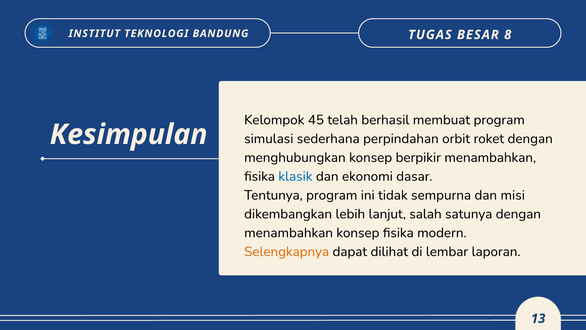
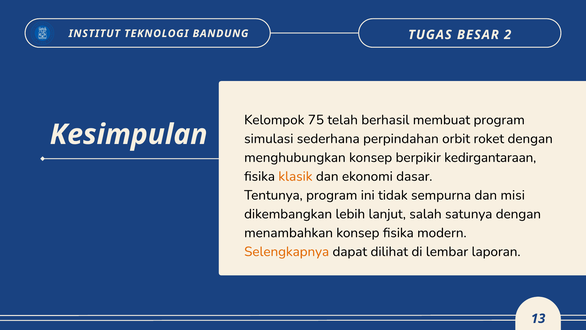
8: 8 -> 2
45: 45 -> 75
berpikir menambahkan: menambahkan -> kedirgantaraan
klasik colour: blue -> orange
